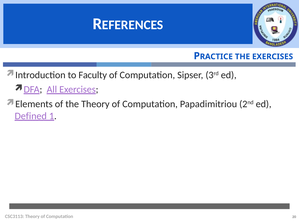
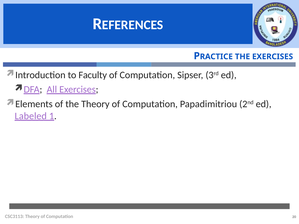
Defined: Defined -> Labeled
